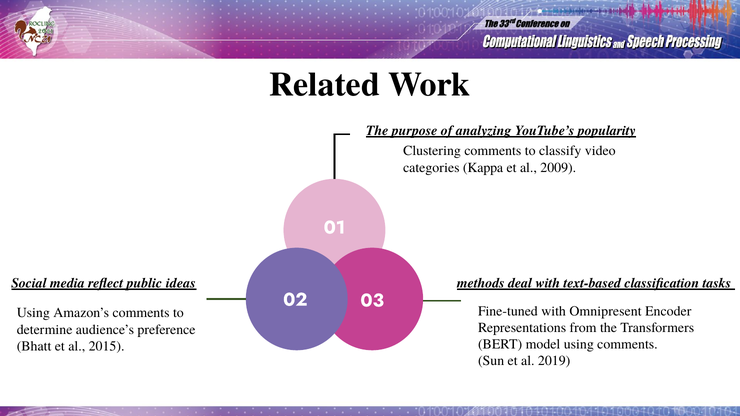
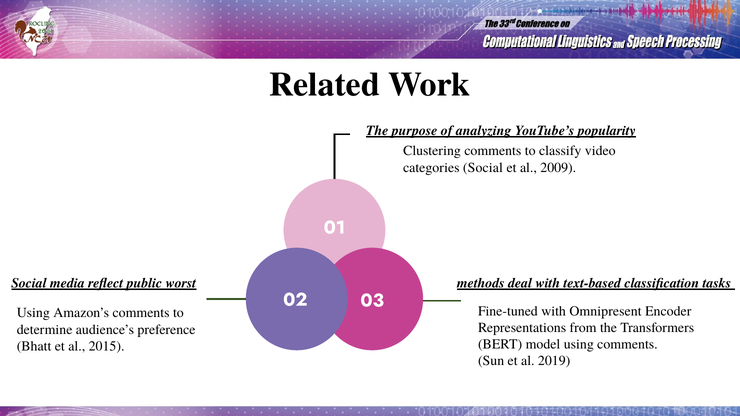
categories Kappa: Kappa -> Social
ideas: ideas -> worst
